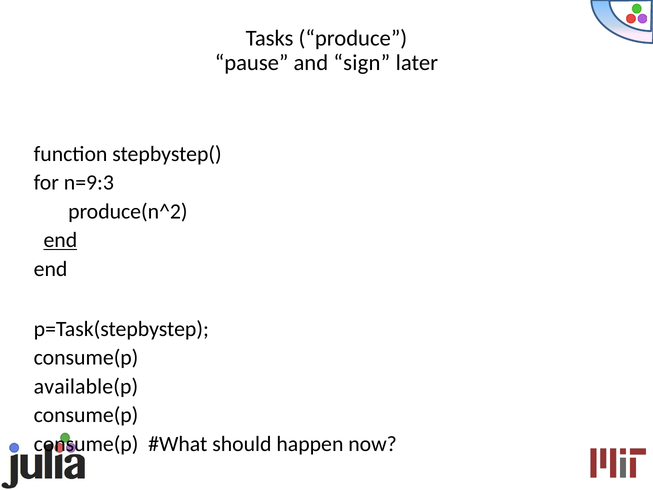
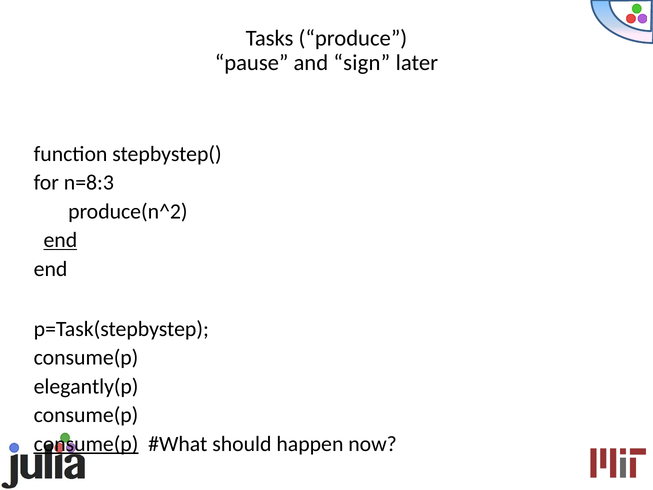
n=9:3: n=9:3 -> n=8:3
available(p: available(p -> elegantly(p
consume(p at (86, 444) underline: none -> present
